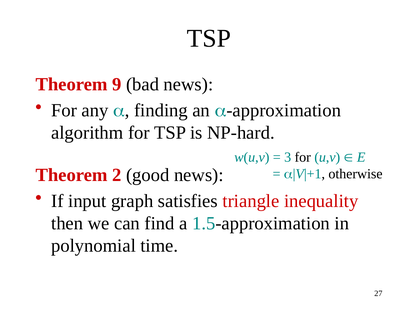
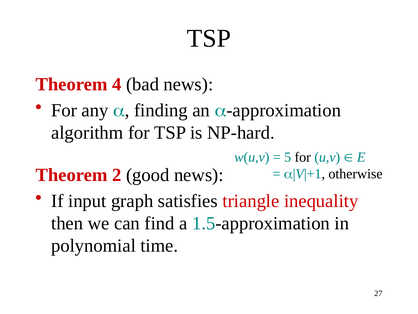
9: 9 -> 4
3: 3 -> 5
